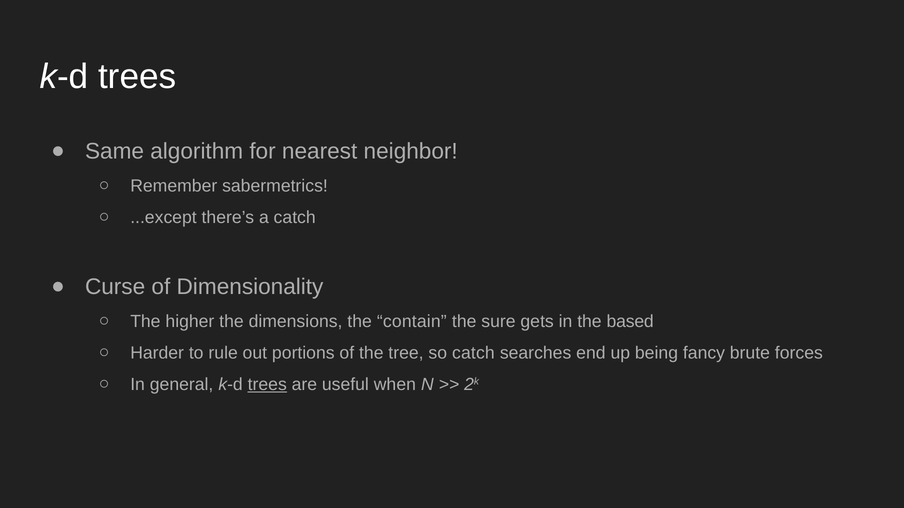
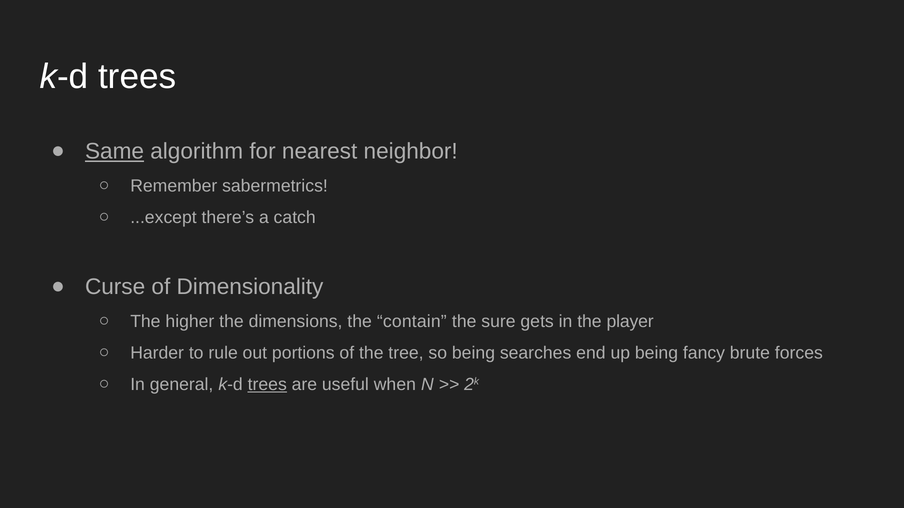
Same underline: none -> present
based: based -> player
so catch: catch -> being
